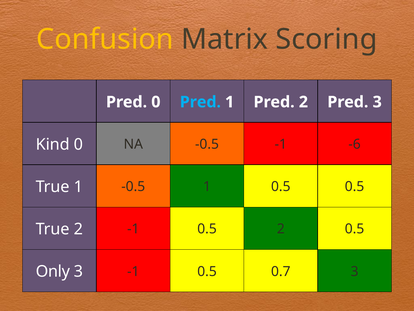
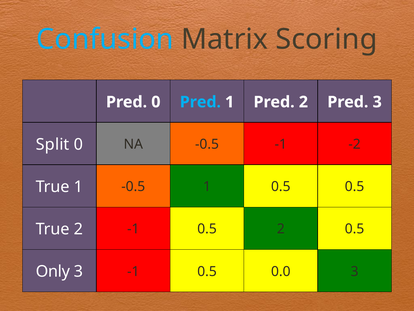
Confusion colour: yellow -> light blue
Kind: Kind -> Split
-6: -6 -> -2
0.7: 0.7 -> 0.0
